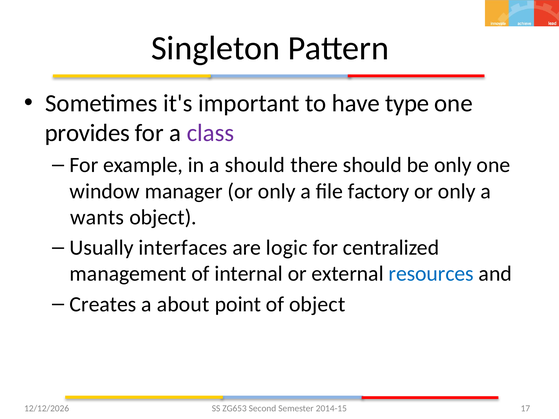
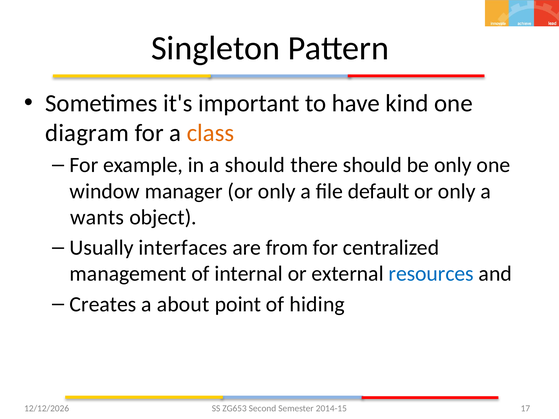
type: type -> kind
provides: provides -> diagram
class colour: purple -> orange
factory: factory -> default
logic: logic -> from
of object: object -> hiding
